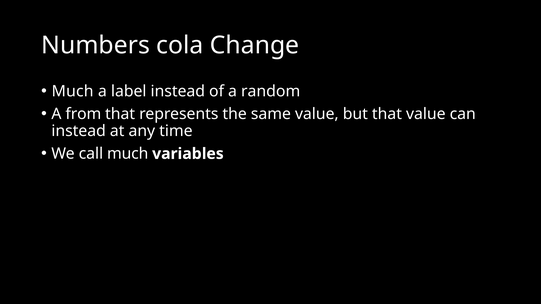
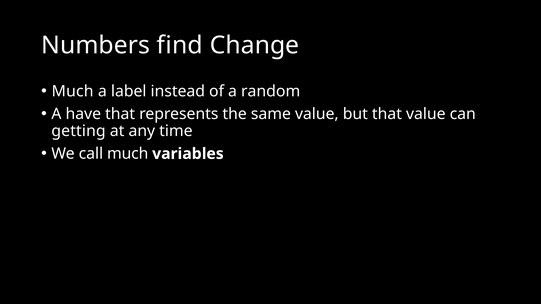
cola: cola -> find
from: from -> have
instead at (79, 131): instead -> getting
